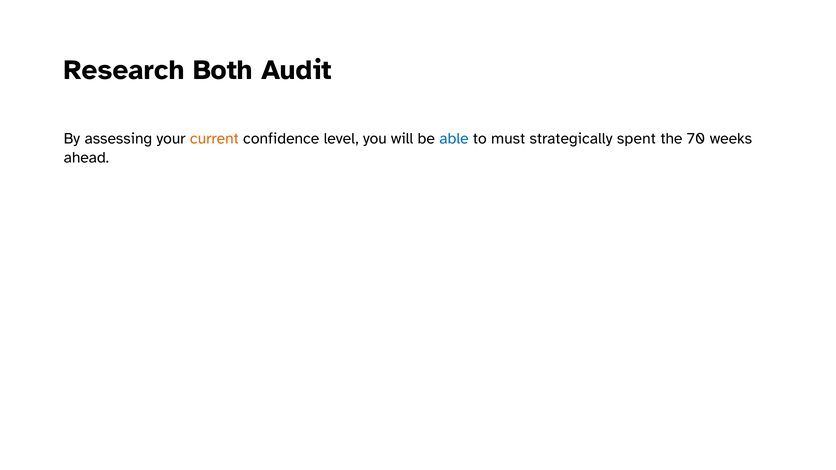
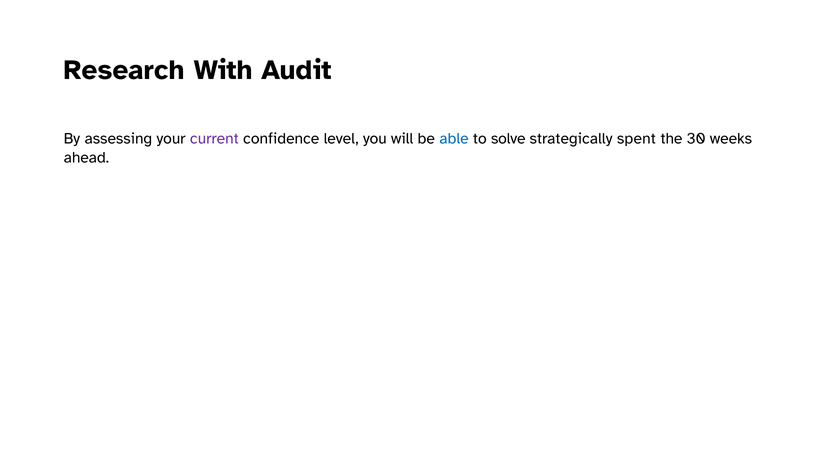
Both: Both -> With
current colour: orange -> purple
must: must -> solve
70: 70 -> 30
